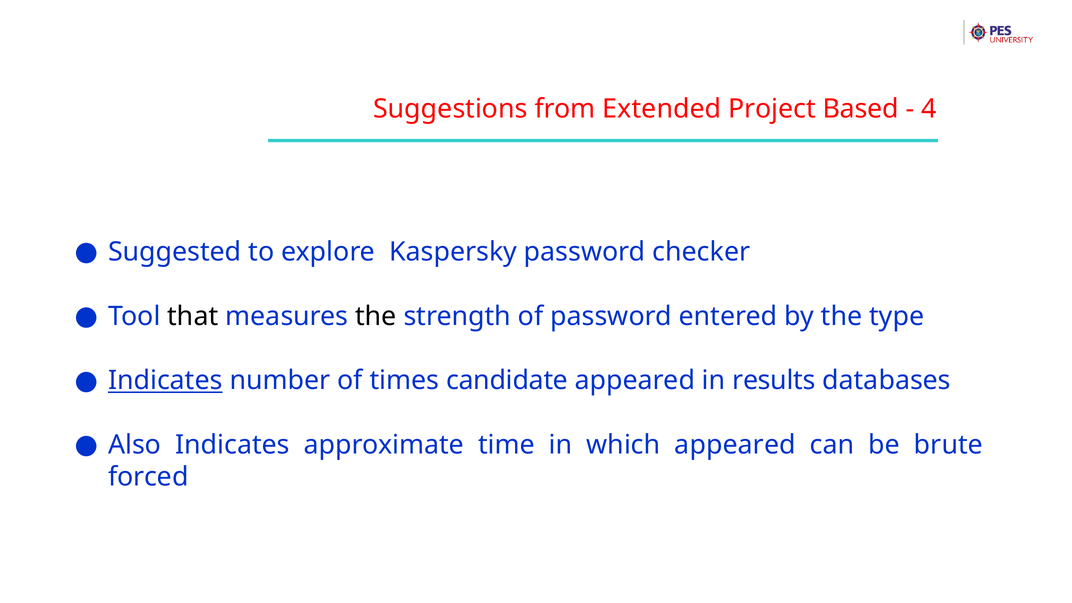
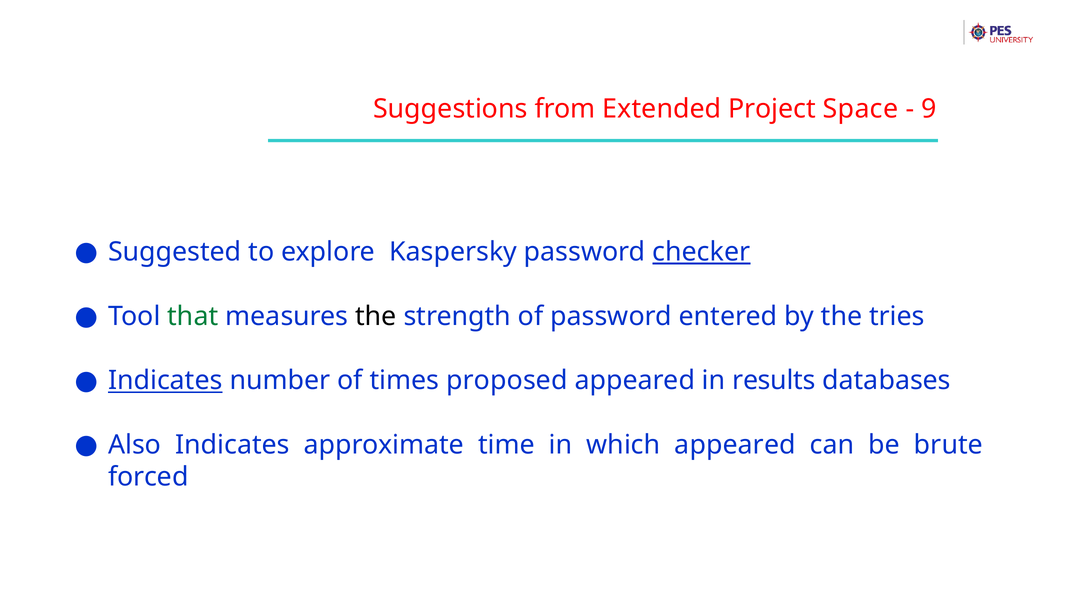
Based: Based -> Space
4: 4 -> 9
checker underline: none -> present
that colour: black -> green
type: type -> tries
candidate: candidate -> proposed
